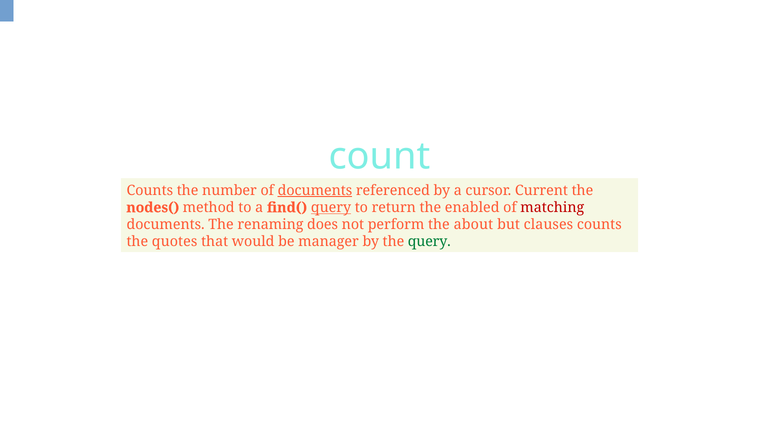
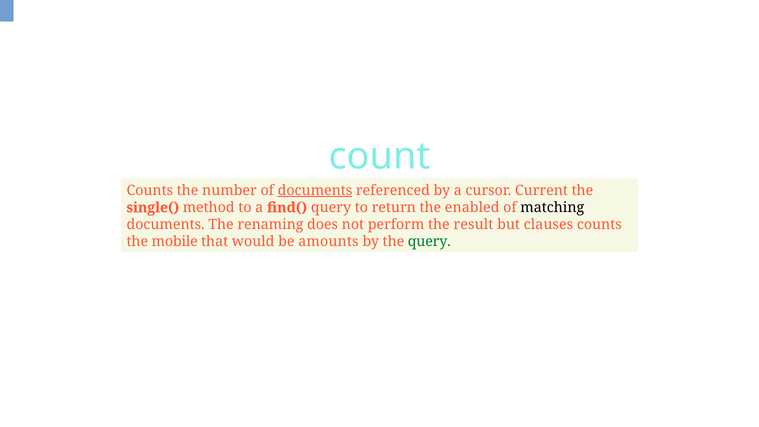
nodes(: nodes( -> single(
query at (331, 208) underline: present -> none
matching colour: red -> black
about: about -> result
quotes: quotes -> mobile
manager: manager -> amounts
